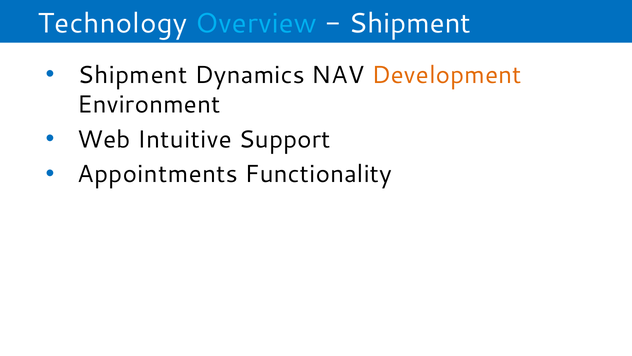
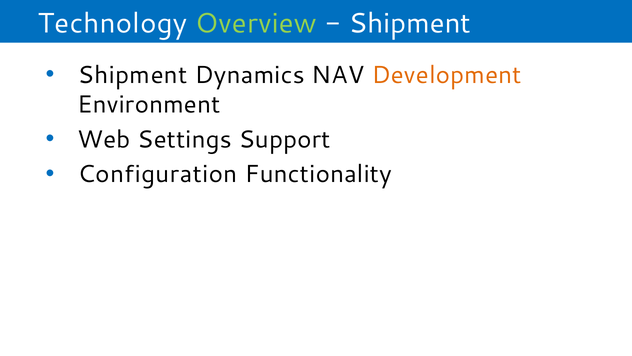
Overview colour: light blue -> light green
Intuitive: Intuitive -> Settings
Appointments: Appointments -> Configuration
